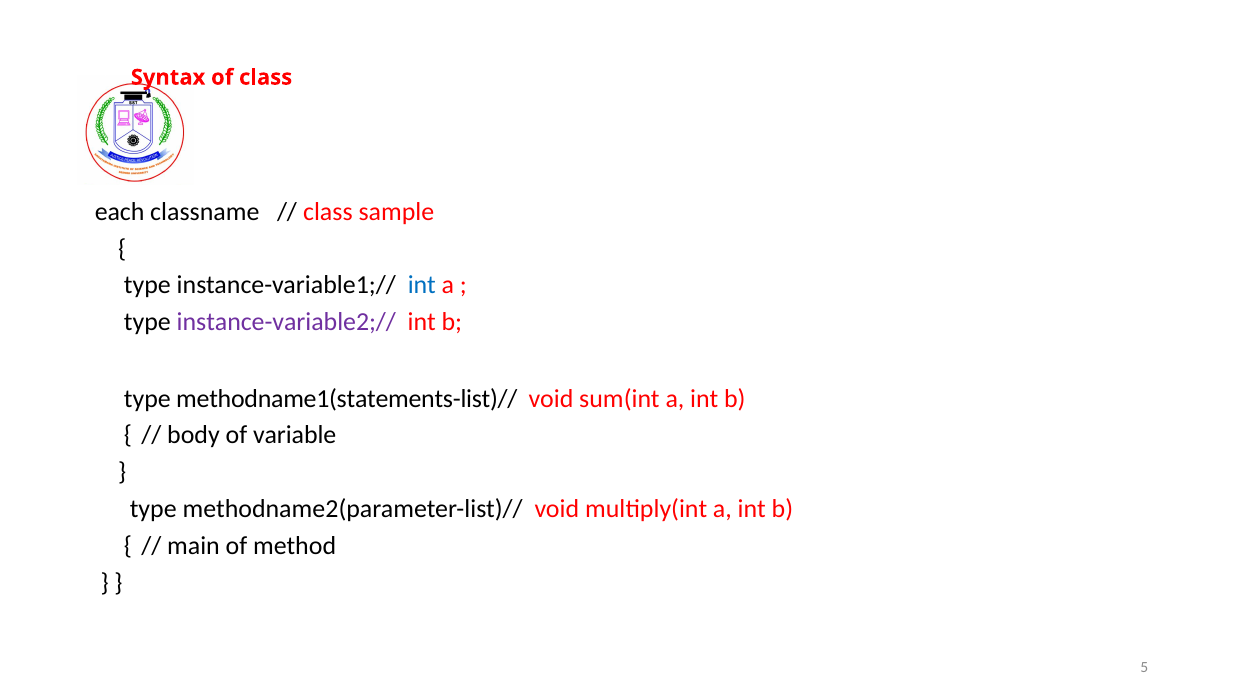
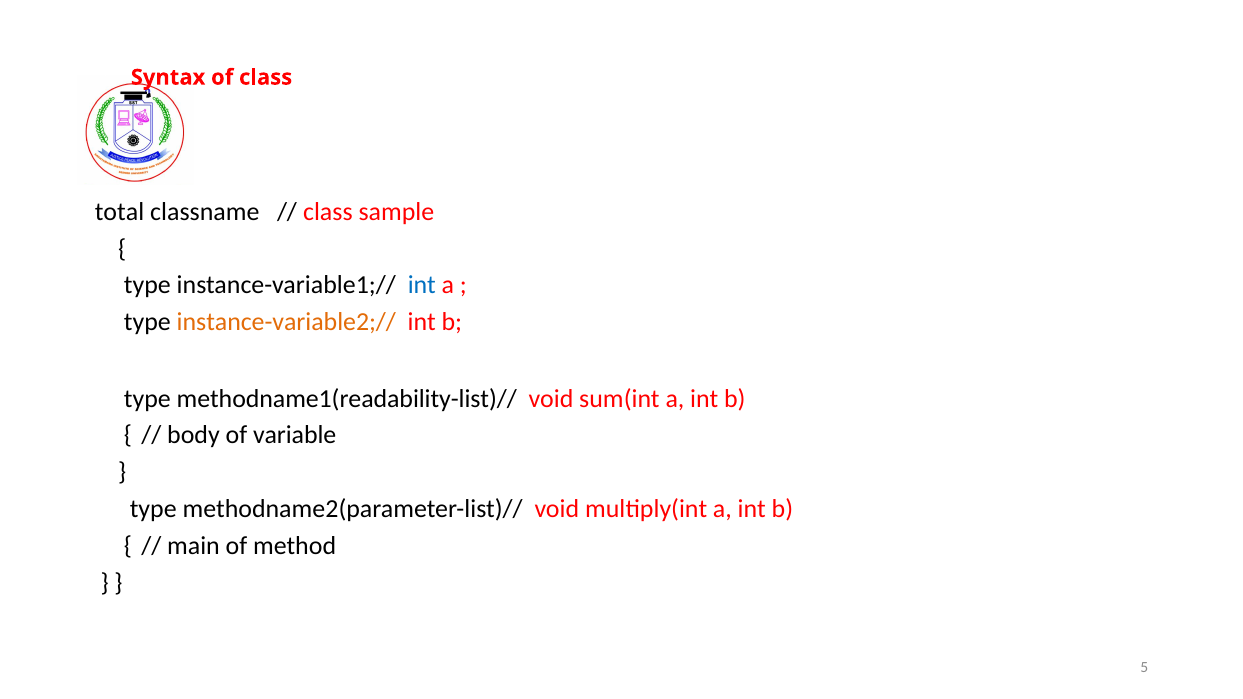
each: each -> total
instance-variable2;// colour: purple -> orange
methodname1(statements-list)//: methodname1(statements-list)// -> methodname1(readability-list)//
